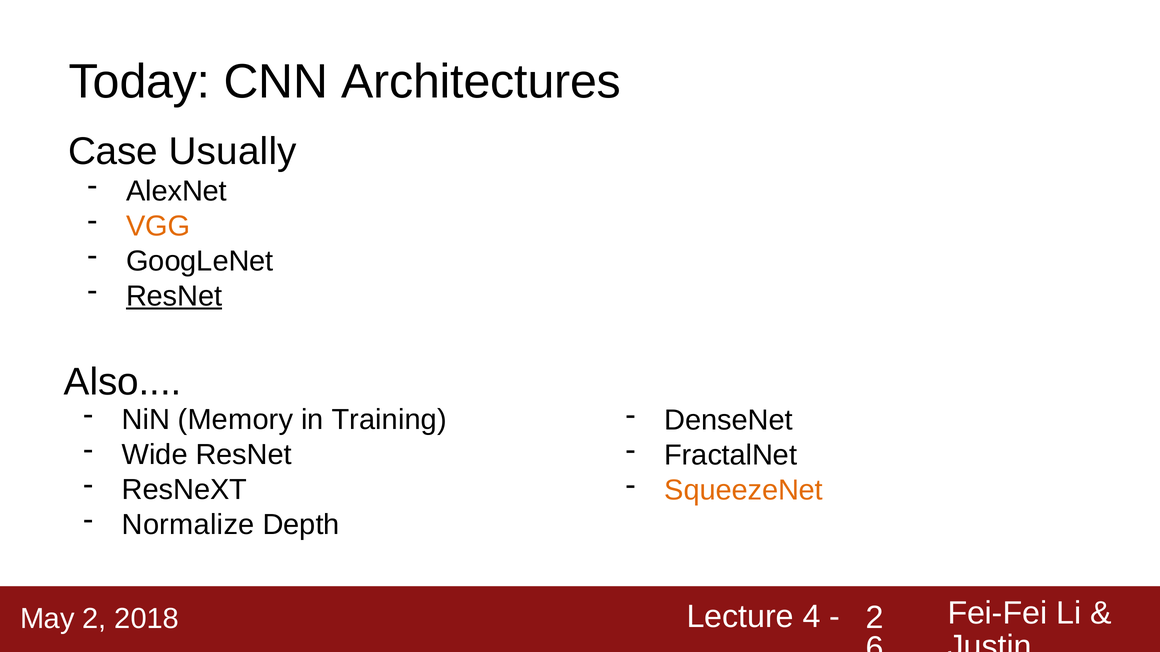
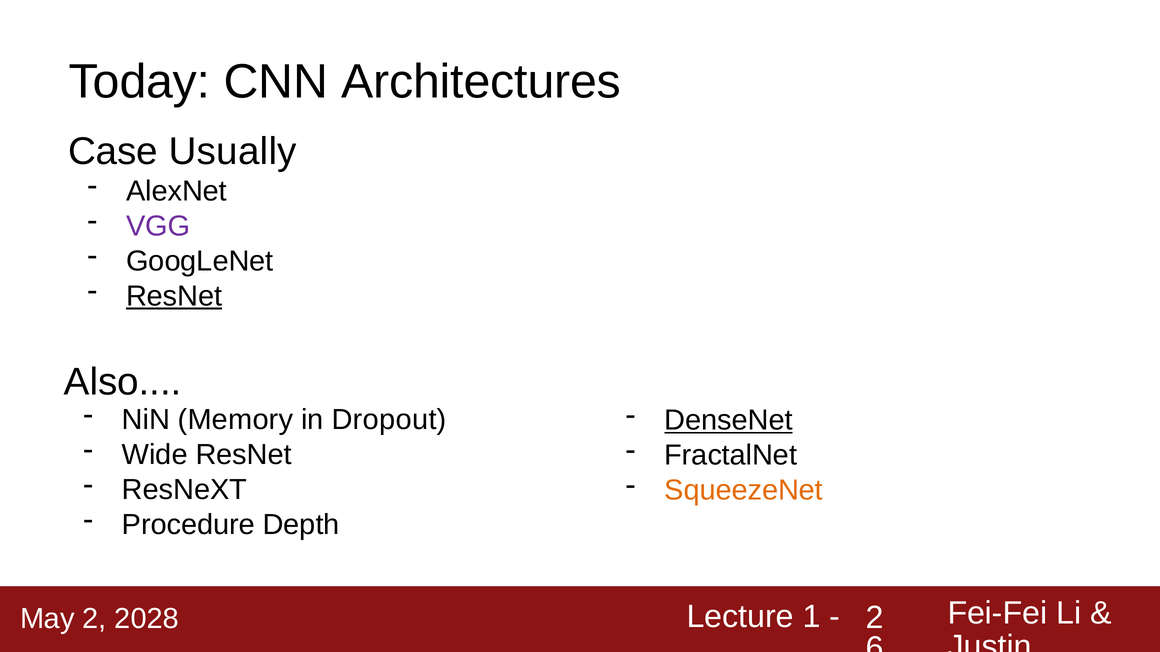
VGG colour: orange -> purple
Training: Training -> Dropout
DenseNet underline: none -> present
Normalize: Normalize -> Procedure
4: 4 -> 1
2018: 2018 -> 2028
